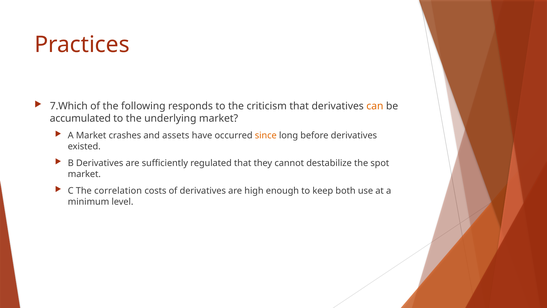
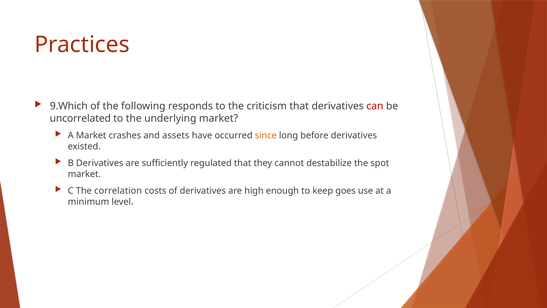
7.Which: 7.Which -> 9.Which
can colour: orange -> red
accumulated: accumulated -> uncorrelated
both: both -> goes
